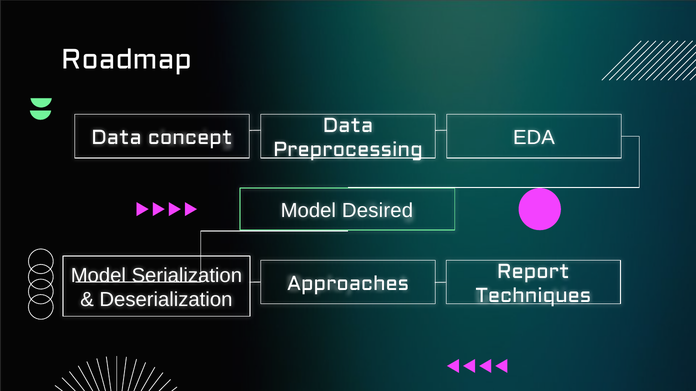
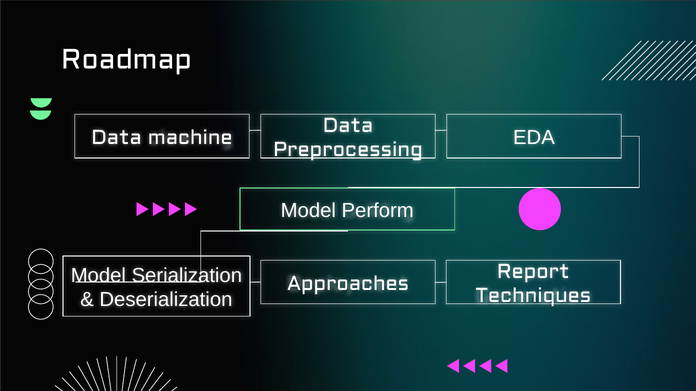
concept: concept -> machine
Desired: Desired -> Perform
